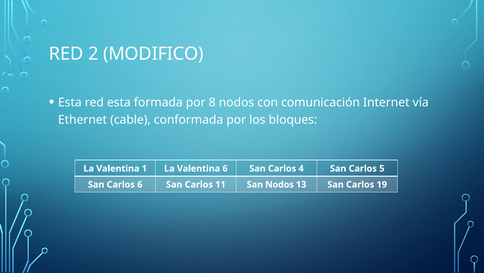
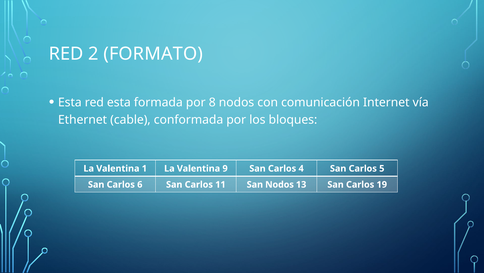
MODIFICO: MODIFICO -> FORMATO
Valentina 6: 6 -> 9
